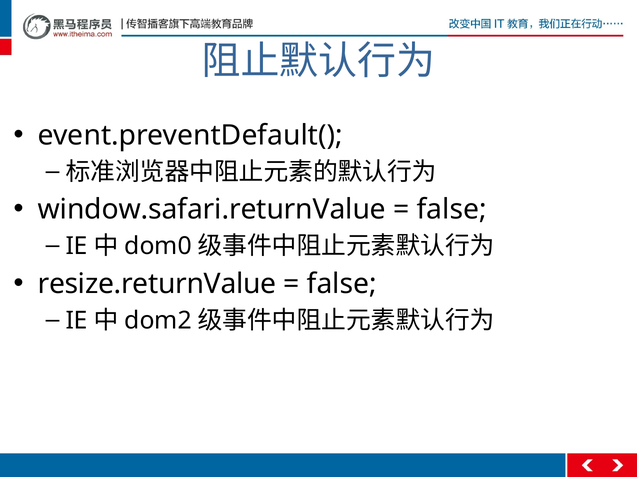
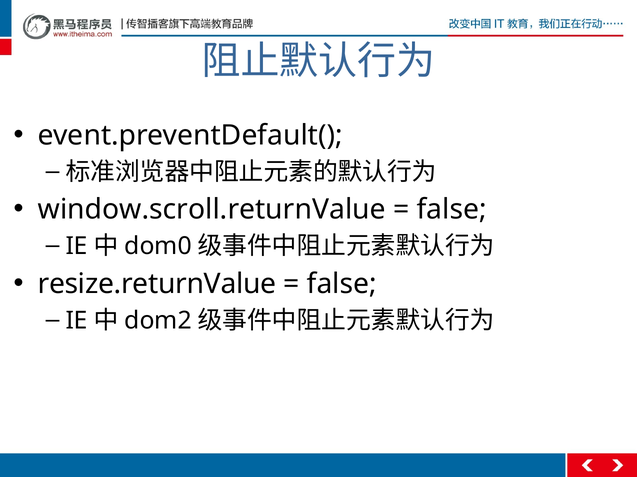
window.safari.returnValue: window.safari.returnValue -> window.scroll.returnValue
